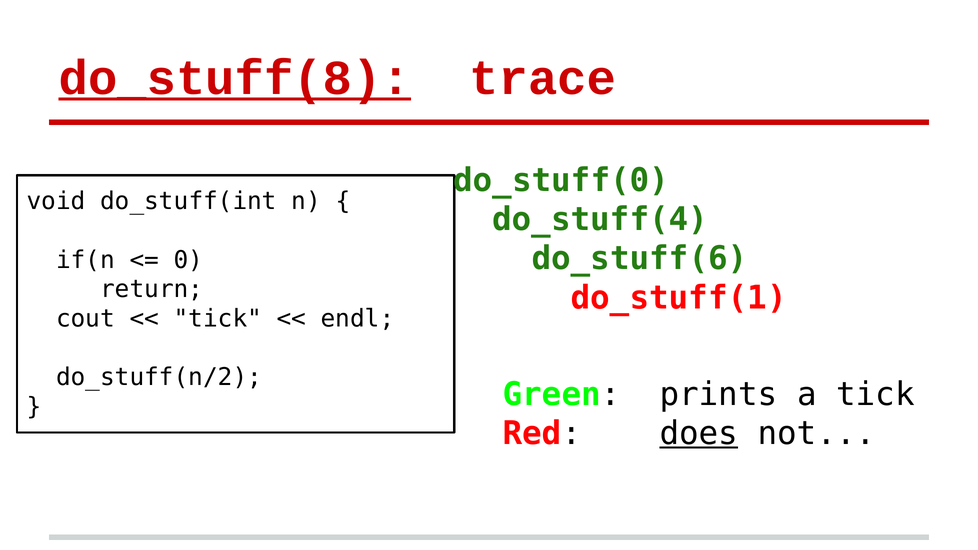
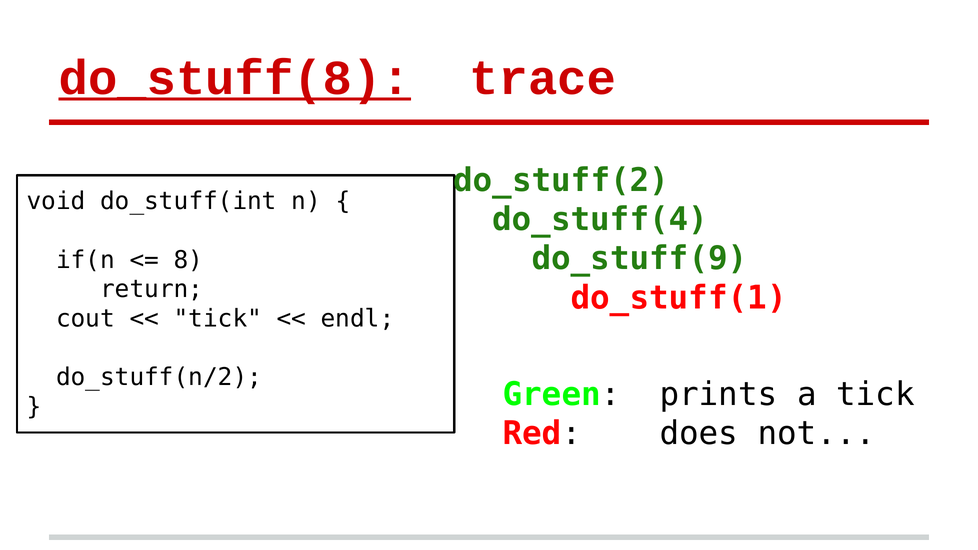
do_stuff(0: do_stuff(0 -> do_stuff(2
do_stuff(6: do_stuff(6 -> do_stuff(9
0: 0 -> 8
does underline: present -> none
